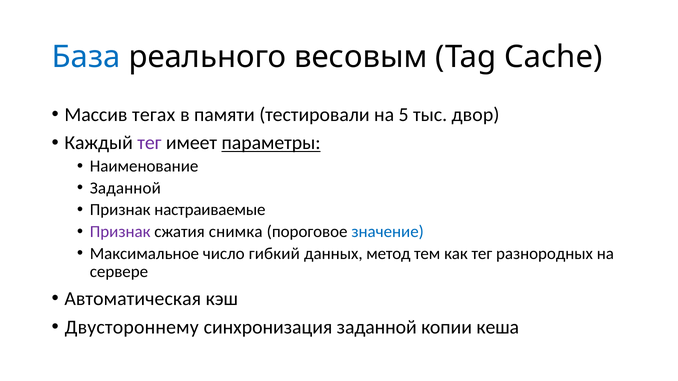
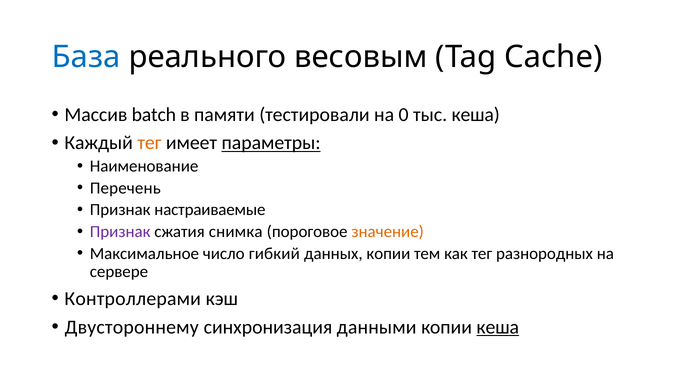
тегах: тегах -> batch
5: 5 -> 0
тыс двор: двор -> кеша
тег at (149, 143) colour: purple -> orange
Заданной at (125, 188): Заданной -> Перечень
значение colour: blue -> orange
данных метод: метод -> копии
Автоматическая: Автоматическая -> Контроллерами
синхронизация заданной: заданной -> данными
кеша at (498, 327) underline: none -> present
